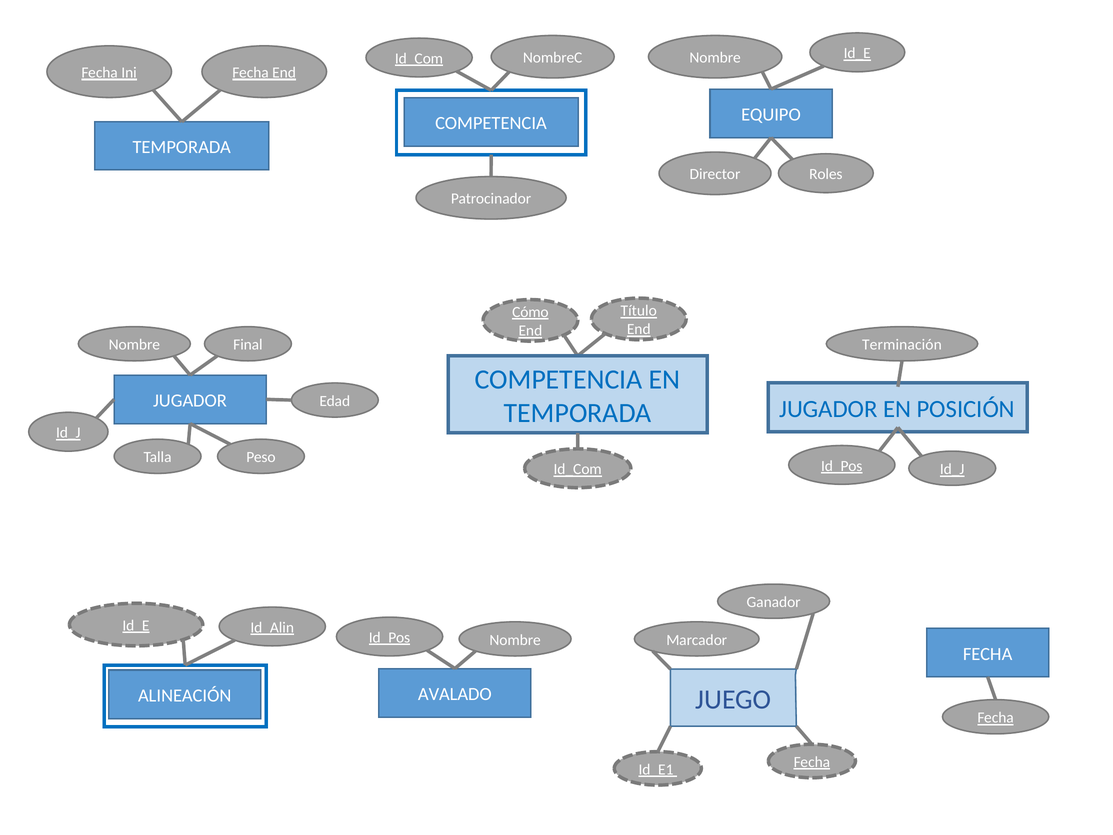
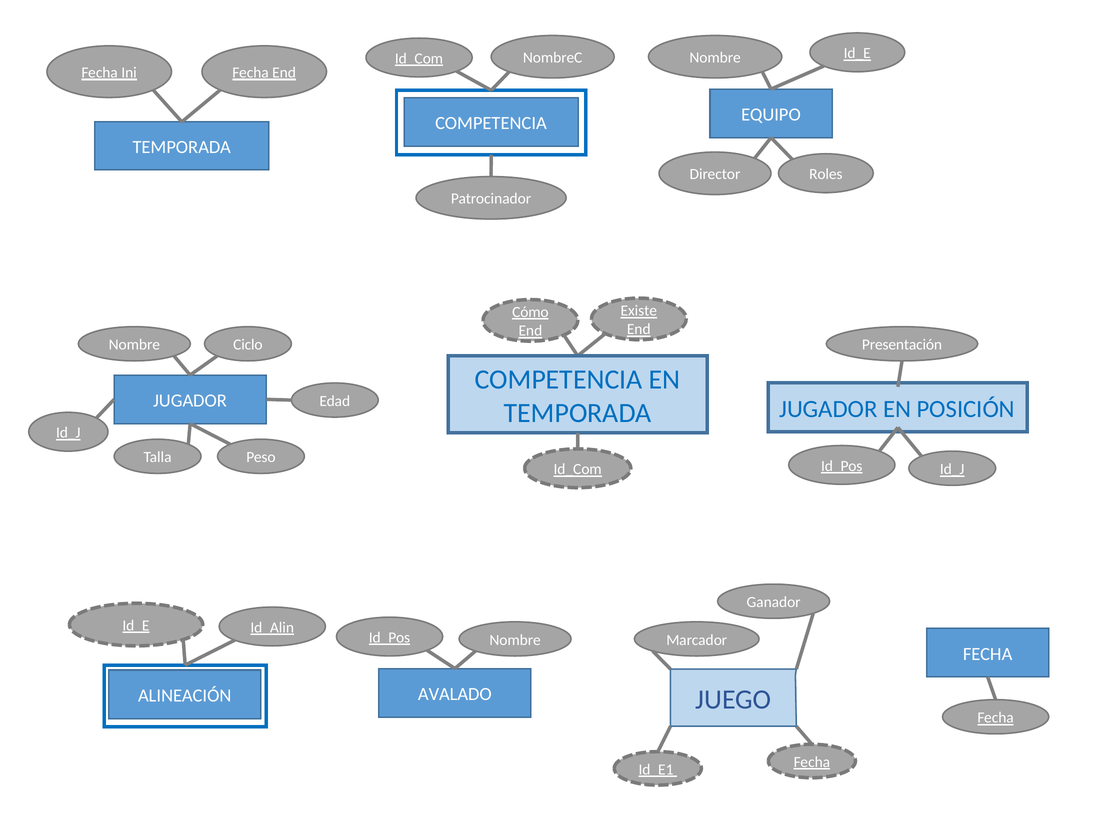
Título: Título -> Existe
Final: Final -> Ciclo
Terminación: Terminación -> Presentación
